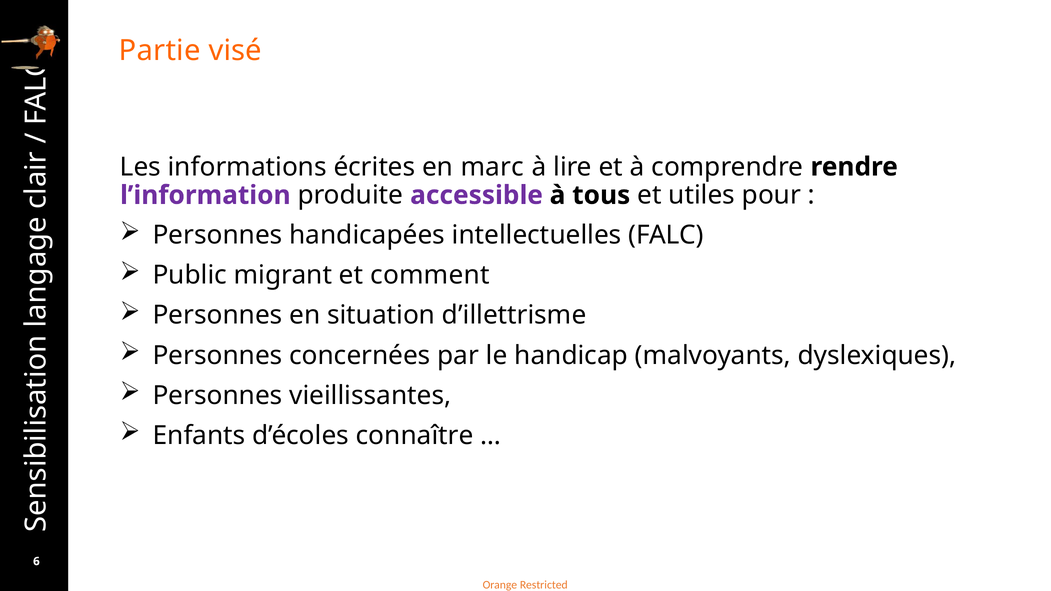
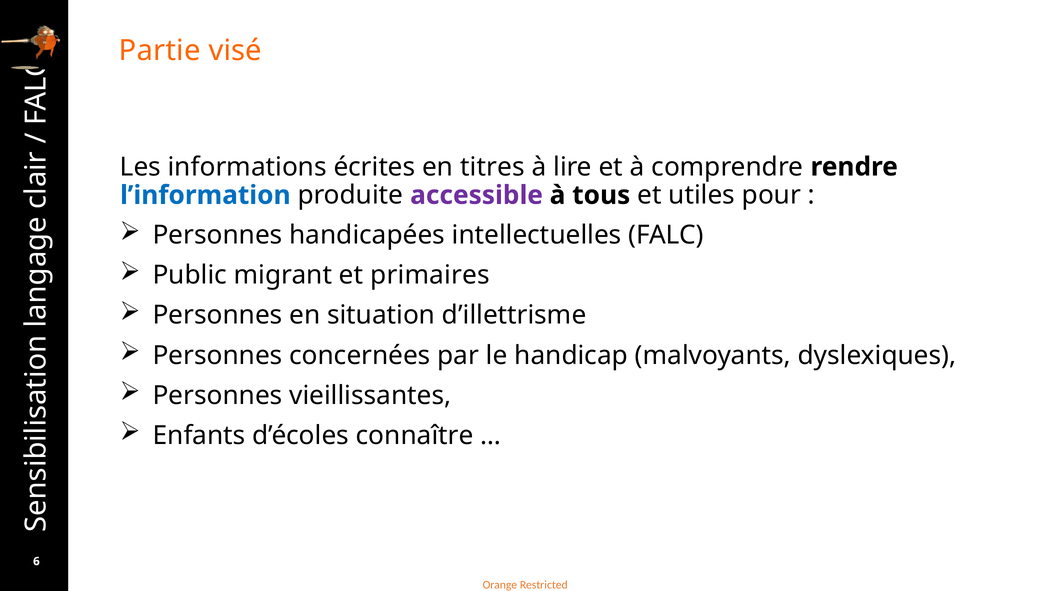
marc: marc -> titres
l’information colour: purple -> blue
comment: comment -> primaires
